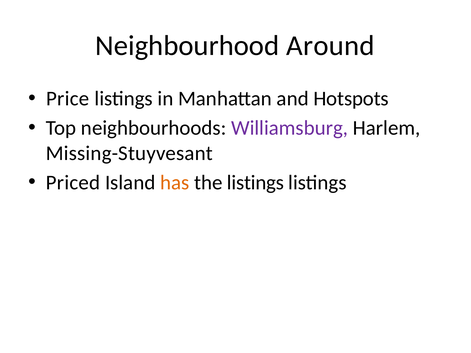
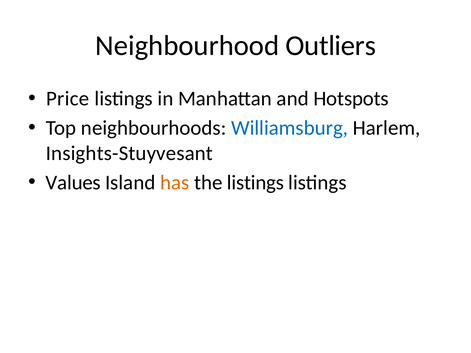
Around: Around -> Outliers
Williamsburg colour: purple -> blue
Missing-Stuyvesant: Missing-Stuyvesant -> Insights-Stuyvesant
Priced: Priced -> Values
